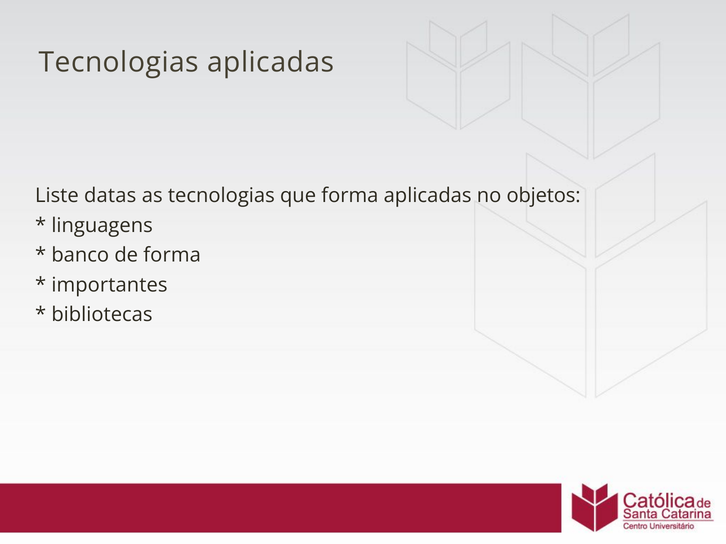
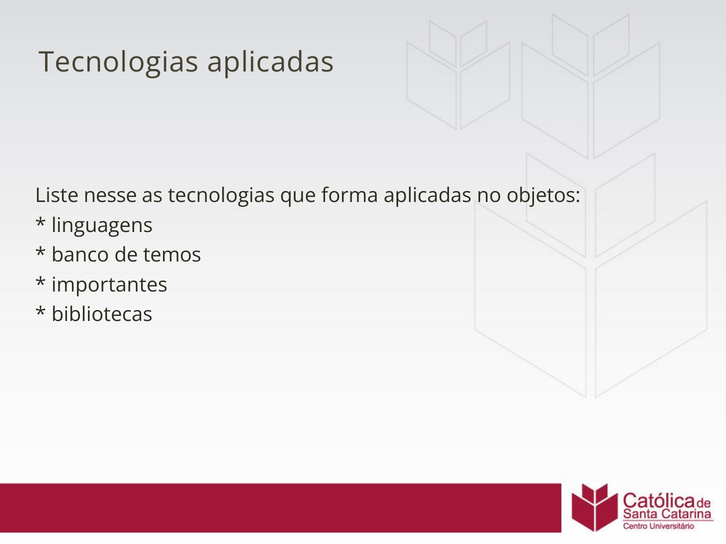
datas: datas -> nesse
de forma: forma -> temos
